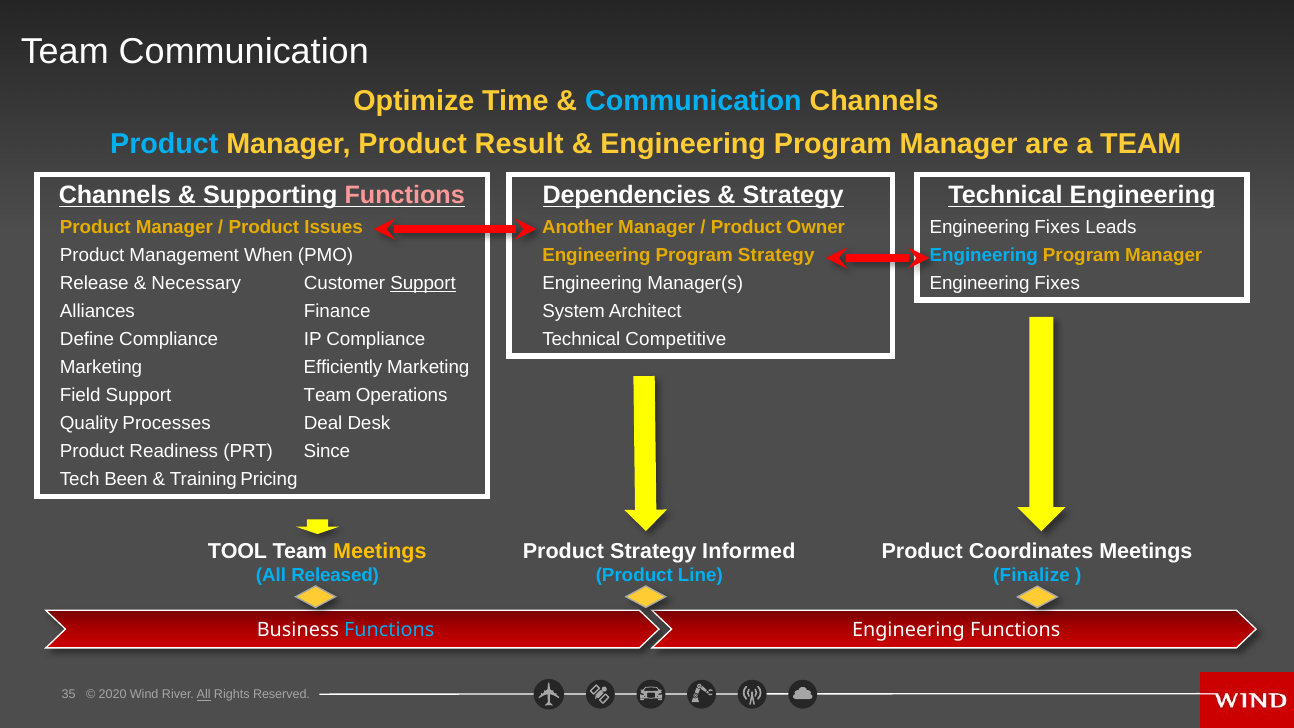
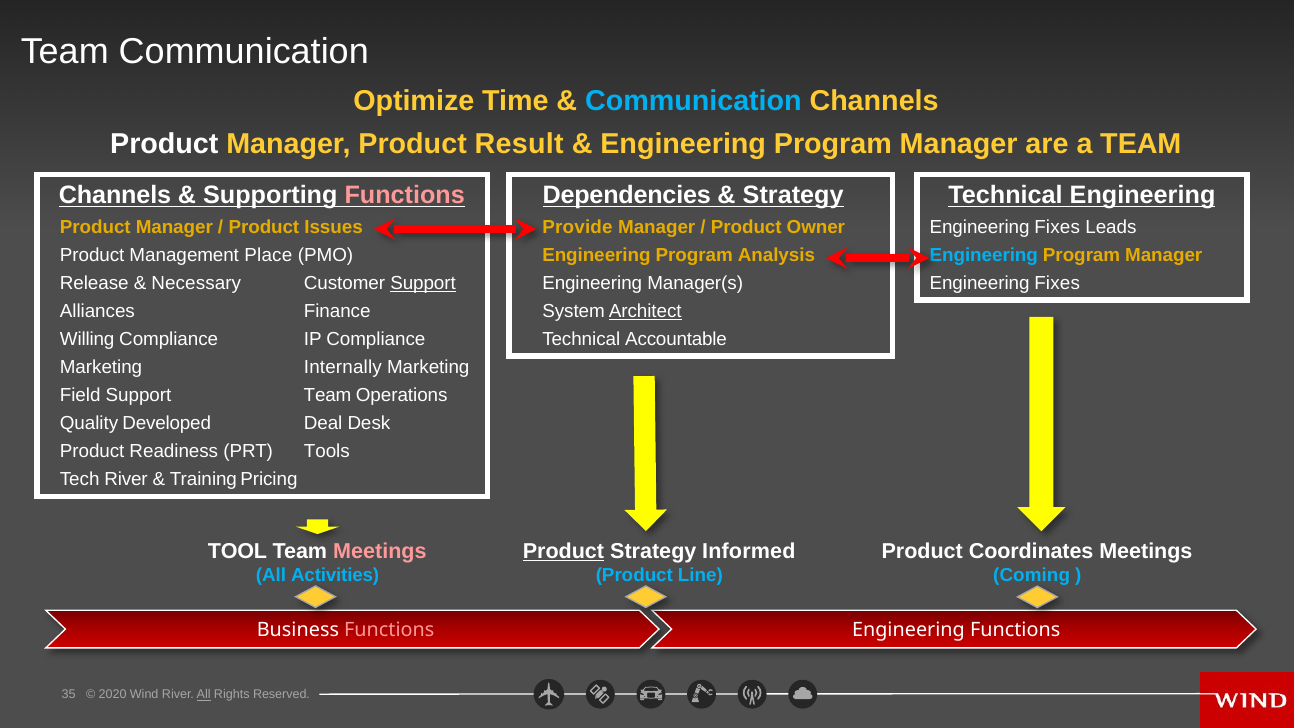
Product at (164, 144) colour: light blue -> white
Another: Another -> Provide
When: When -> Place
Program Strategy: Strategy -> Analysis
Architect underline: none -> present
Define: Define -> Willing
Competitive: Competitive -> Accountable
Efficiently: Efficiently -> Internally
Processes: Processes -> Developed
Since: Since -> Tools
Tech Been: Been -> River
Meetings at (380, 551) colour: yellow -> pink
Product at (564, 551) underline: none -> present
Finalize: Finalize -> Coming
Released: Released -> Activities
Functions at (389, 630) colour: light blue -> pink
